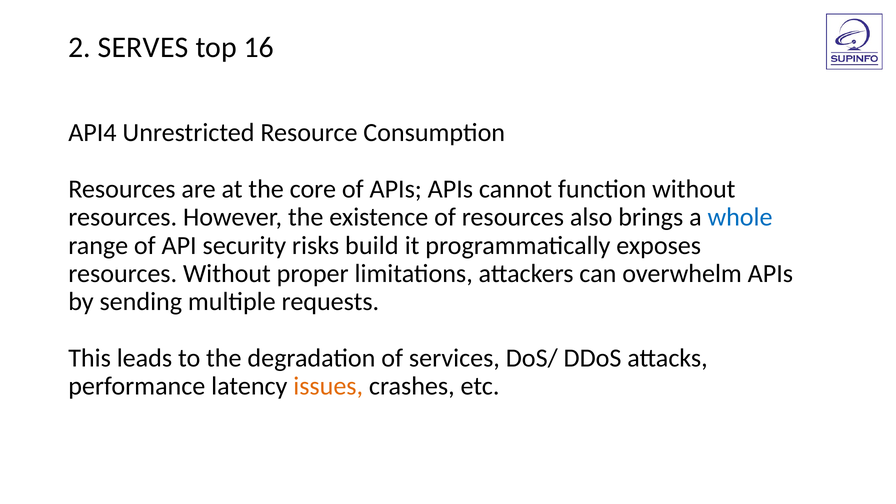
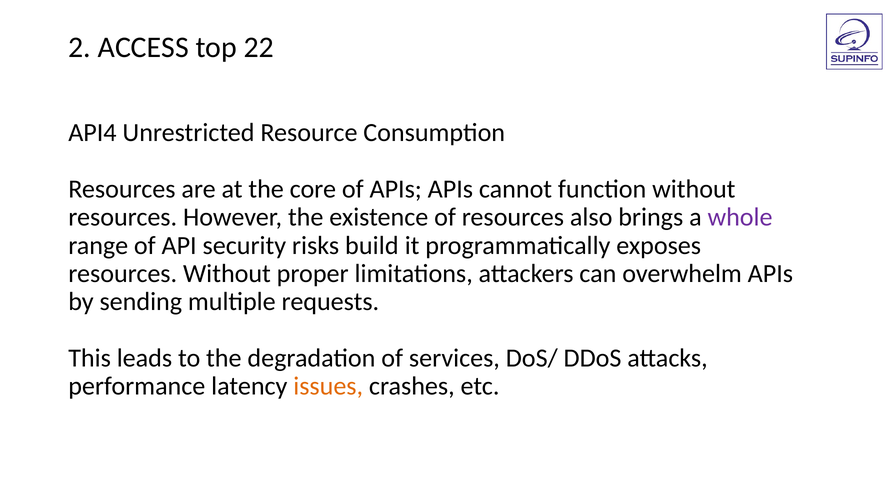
SERVES: SERVES -> ACCESS
16: 16 -> 22
whole colour: blue -> purple
